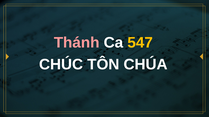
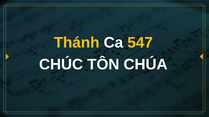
Thánh colour: pink -> yellow
